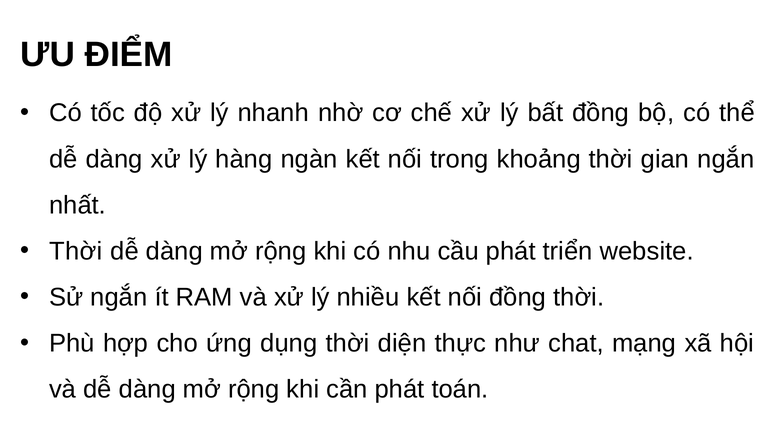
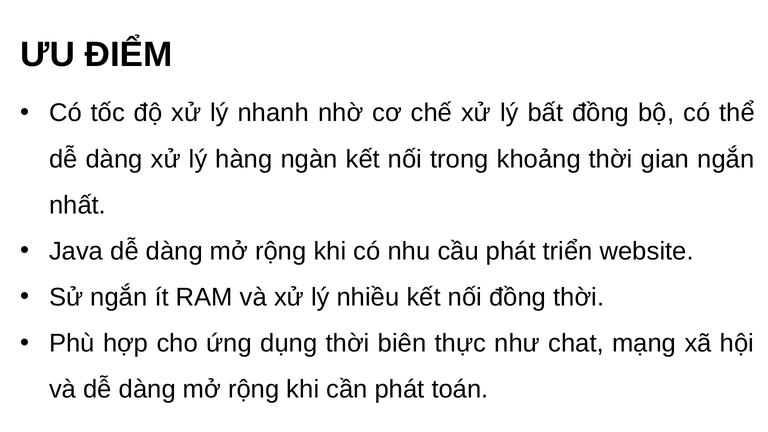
Thời at (76, 251): Thời -> Java
diện: diện -> biên
